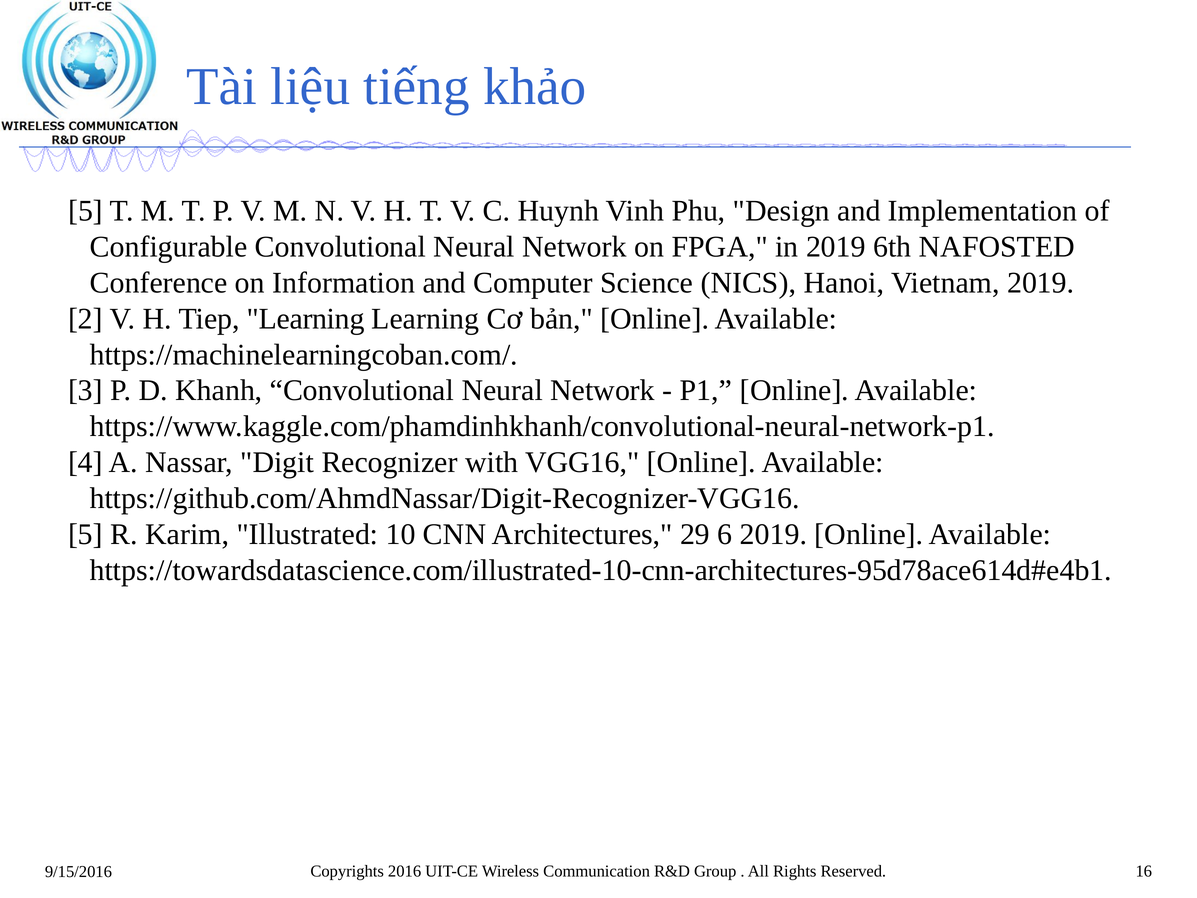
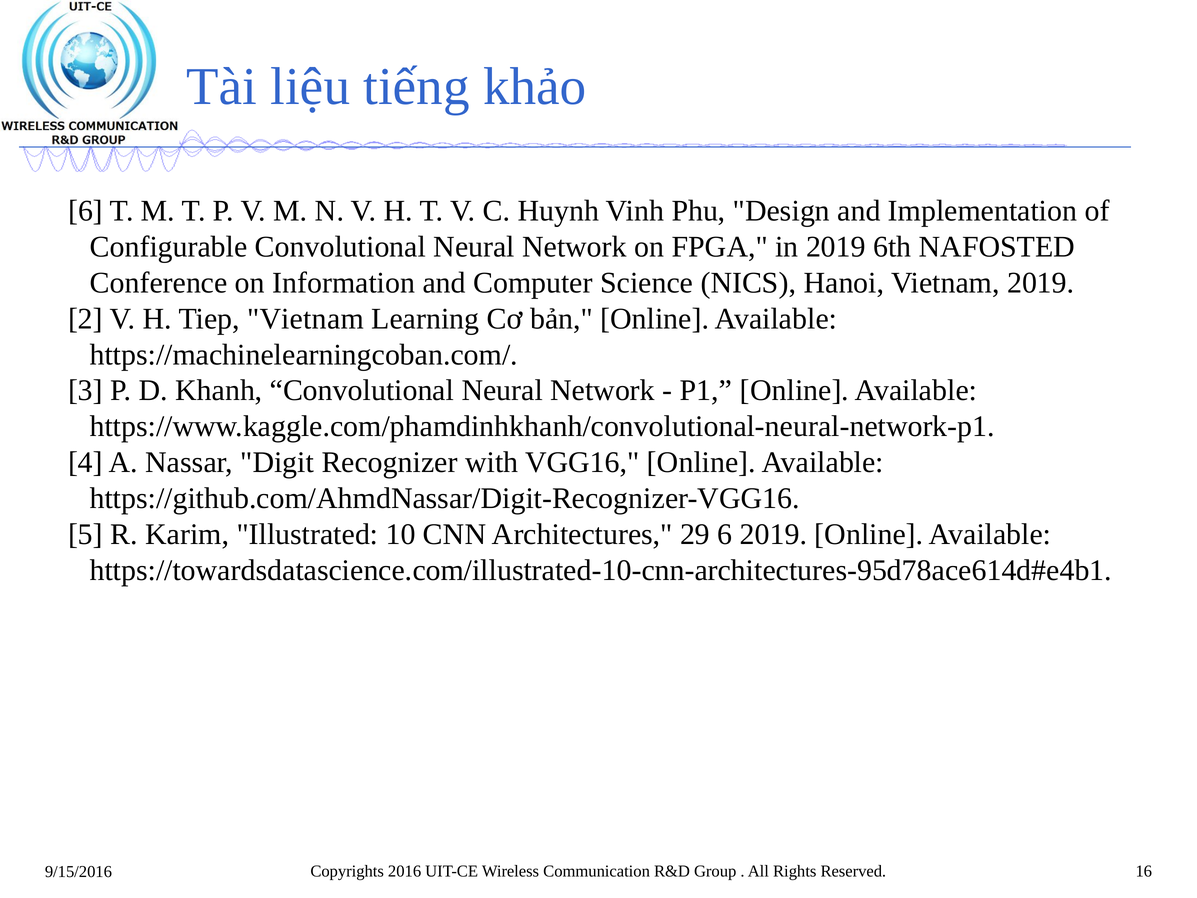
5 at (86, 211): 5 -> 6
Tiep Learning: Learning -> Vietnam
